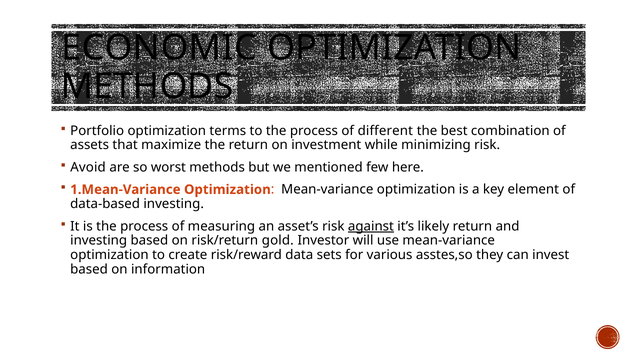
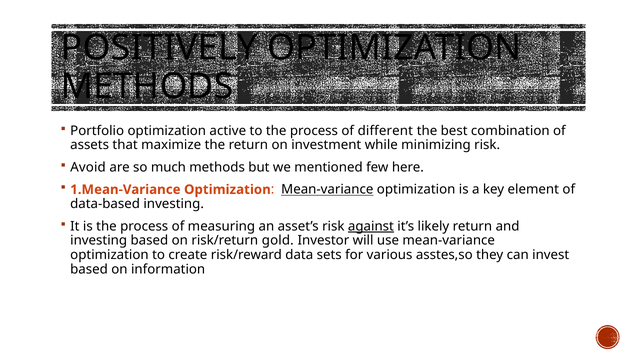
ECONOMIC: ECONOMIC -> POSITIVELY
terms: terms -> active
worst: worst -> much
Mean-variance at (327, 190) underline: none -> present
